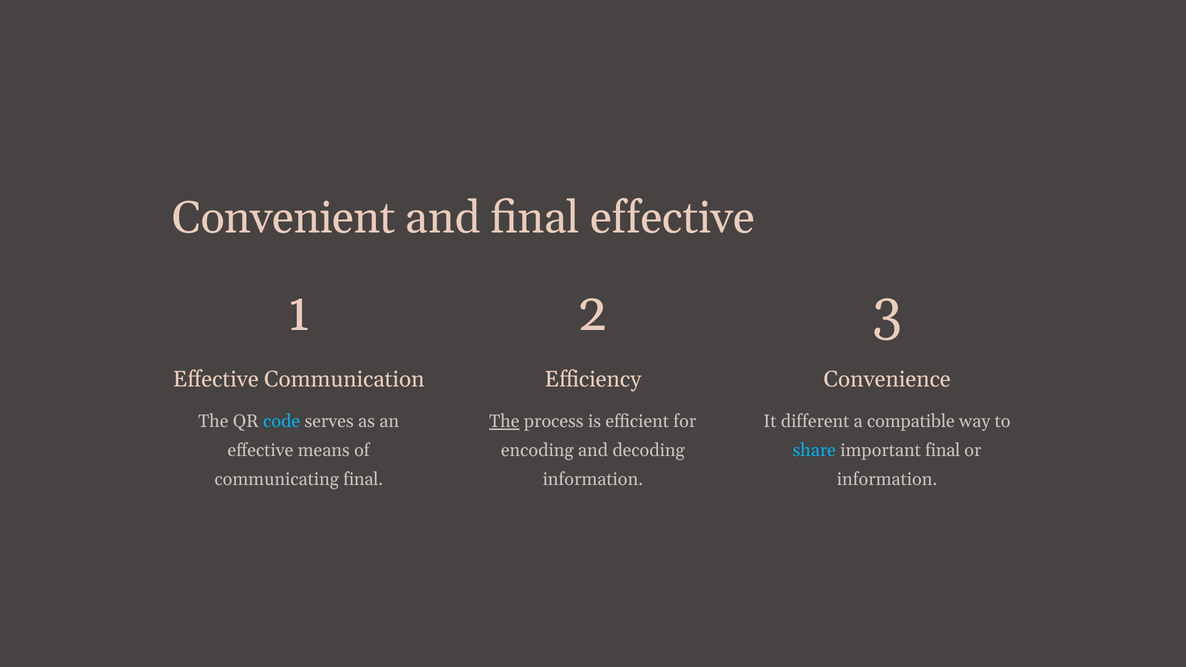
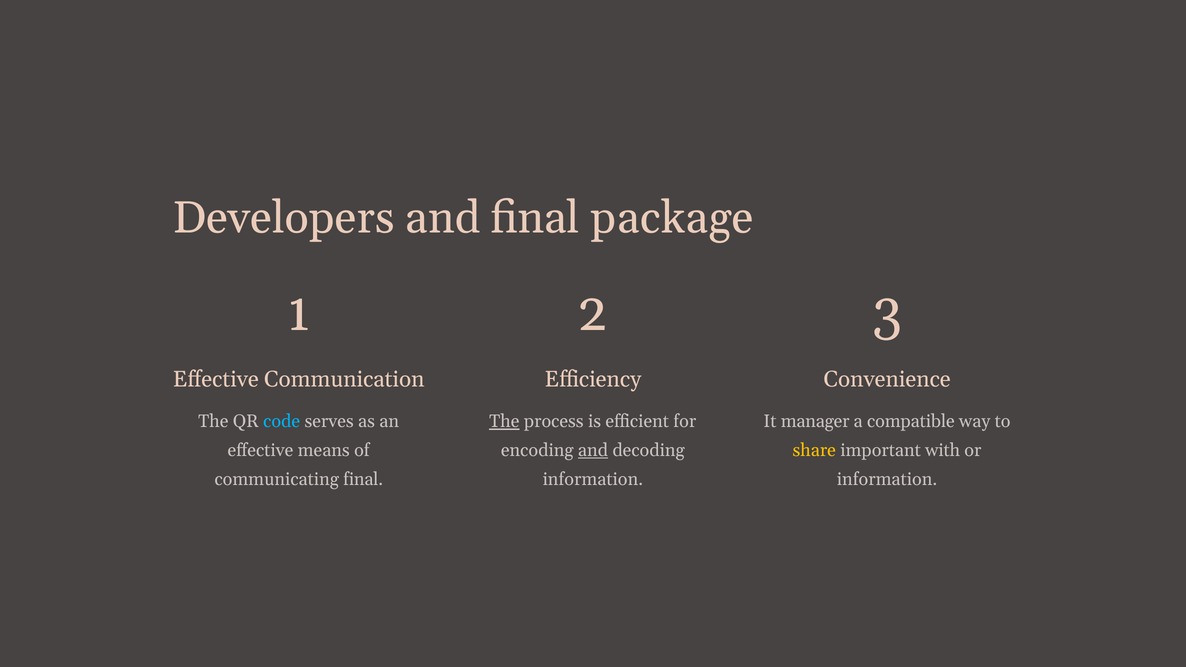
Convenient: Convenient -> Developers
final effective: effective -> package
different: different -> manager
and at (593, 450) underline: none -> present
share colour: light blue -> yellow
important final: final -> with
